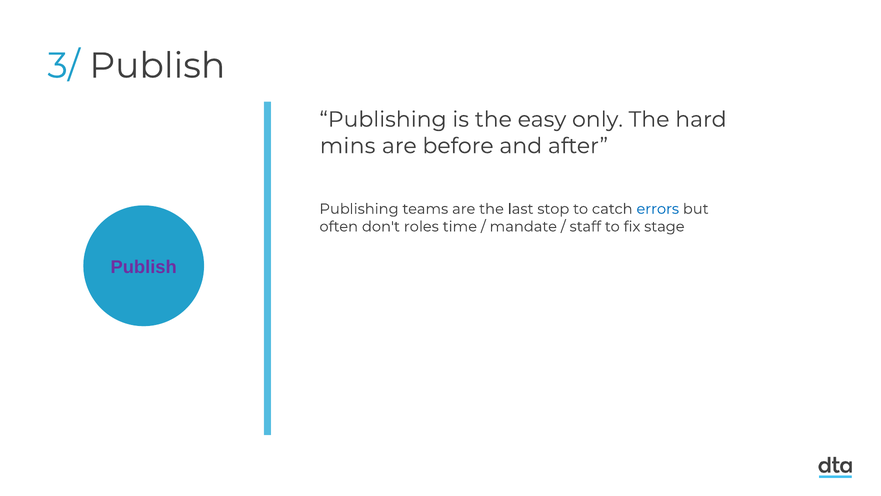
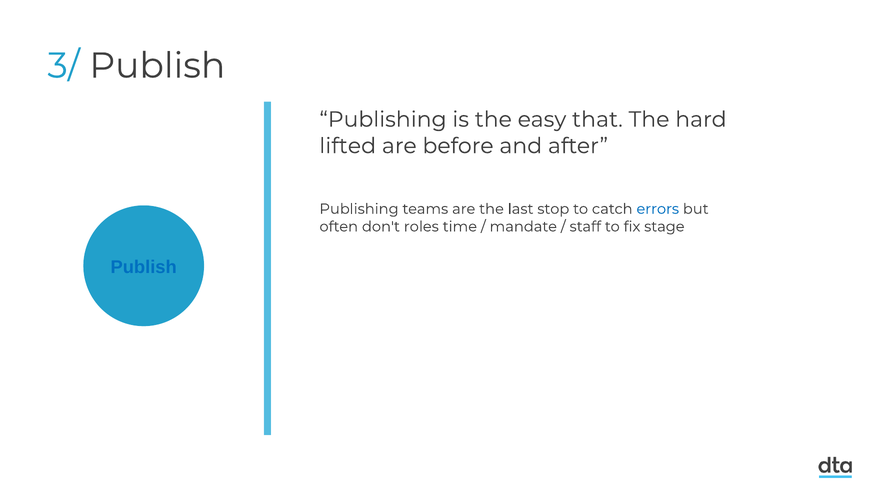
only: only -> that
mins: mins -> lifted
Publish at (144, 267) colour: purple -> blue
